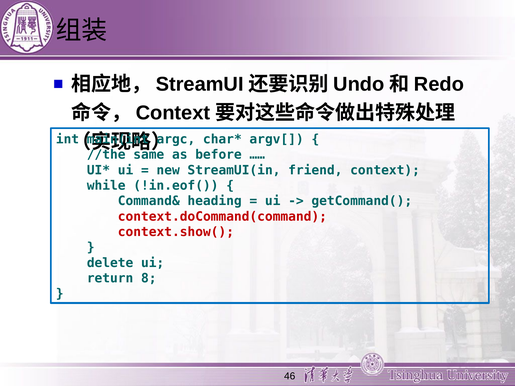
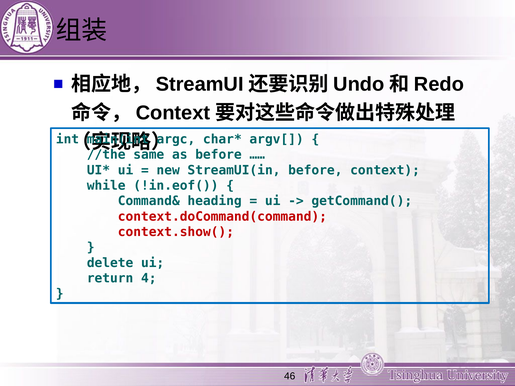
StreamUI(in friend: friend -> before
8: 8 -> 4
